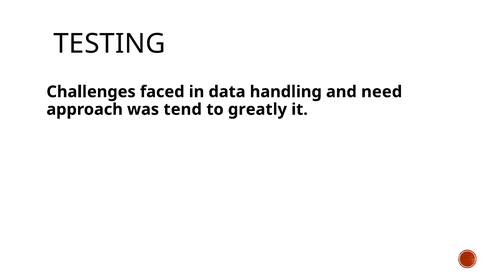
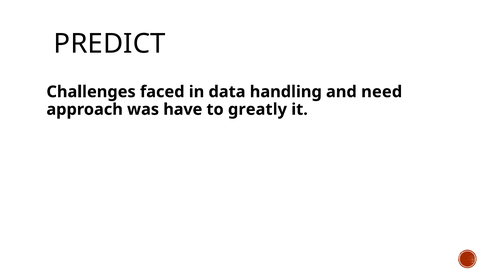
TESTING: TESTING -> PREDICT
tend: tend -> have
